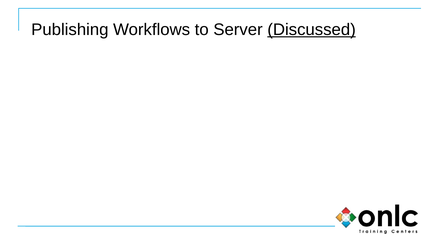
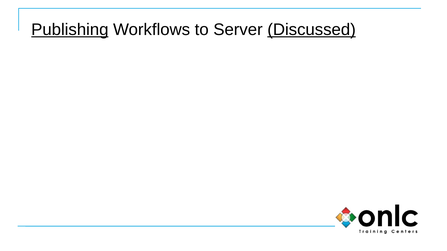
Publishing underline: none -> present
